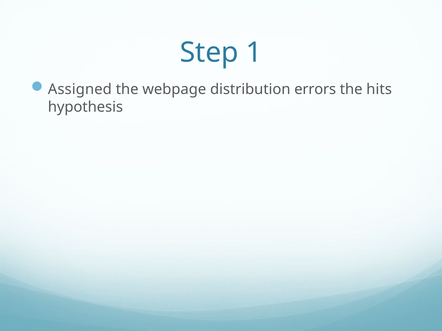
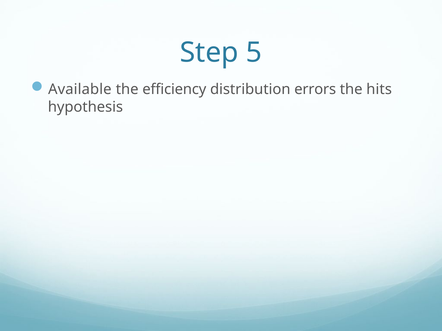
1: 1 -> 5
Assigned: Assigned -> Available
webpage: webpage -> efficiency
